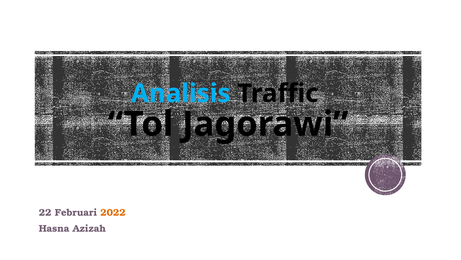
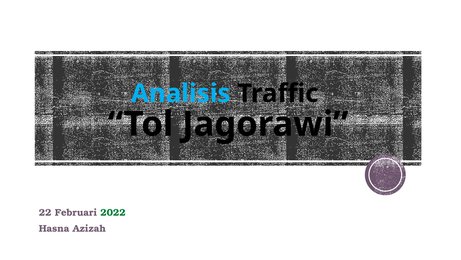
2022 colour: orange -> green
